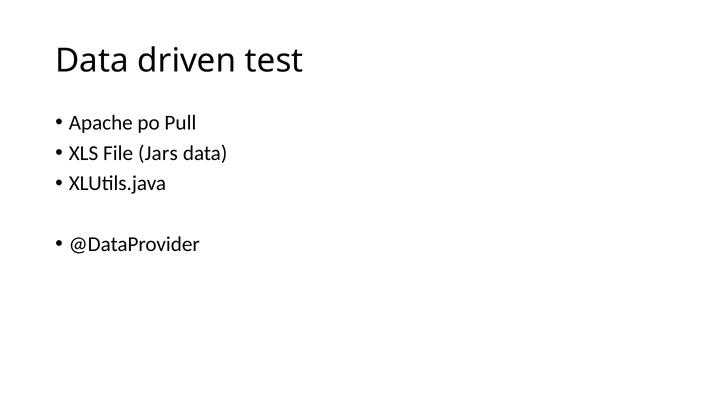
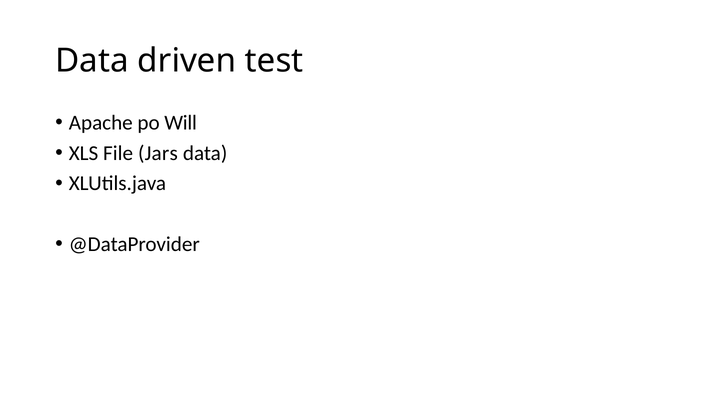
Pull: Pull -> Will
